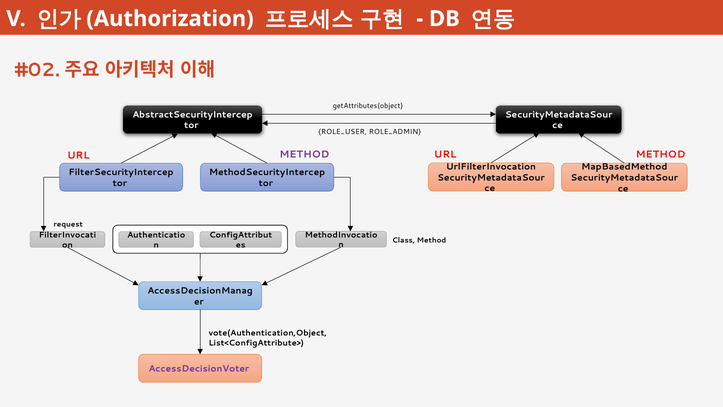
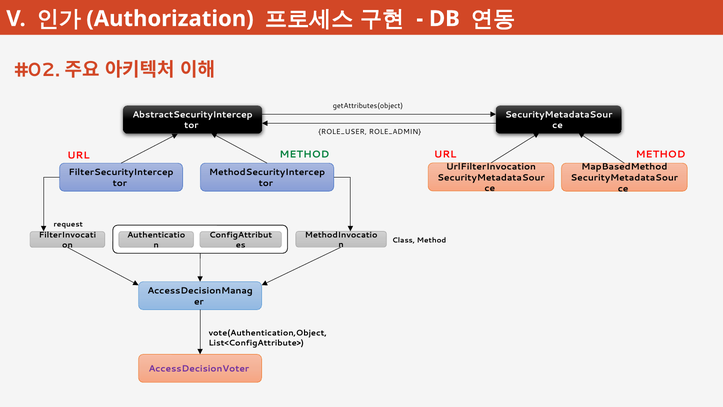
METHOD at (304, 155) colour: purple -> green
